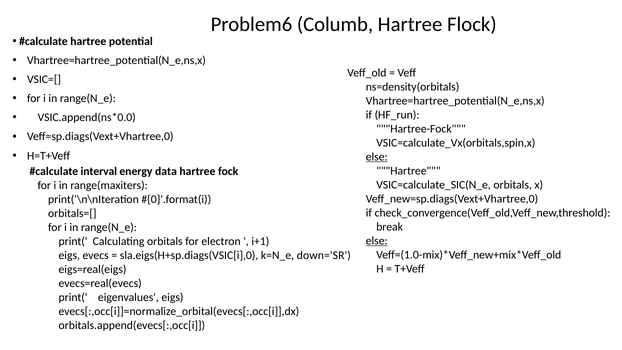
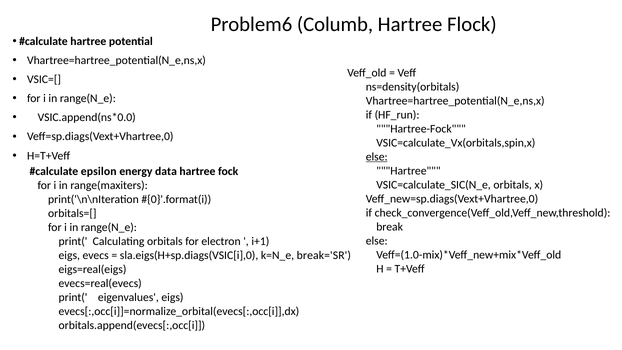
interval: interval -> epsilon
else at (377, 241) underline: present -> none
down='SR: down='SR -> break='SR
